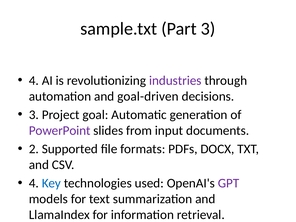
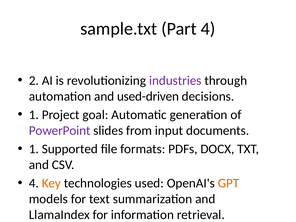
Part 3: 3 -> 4
4 at (34, 81): 4 -> 2
goal-driven: goal-driven -> used-driven
3 at (34, 115): 3 -> 1
2 at (34, 149): 2 -> 1
Key colour: blue -> orange
GPT colour: purple -> orange
